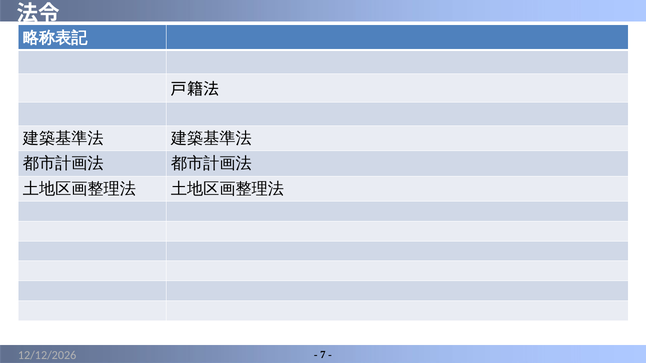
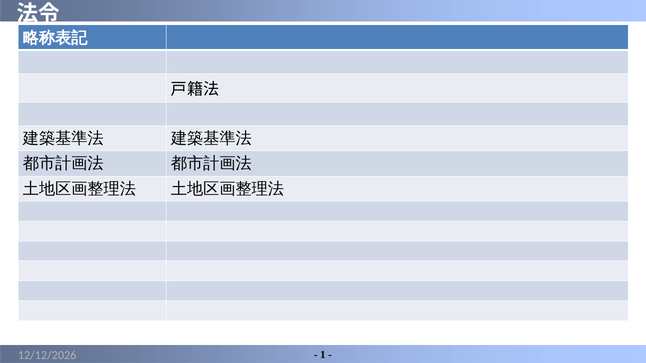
7: 7 -> 1
